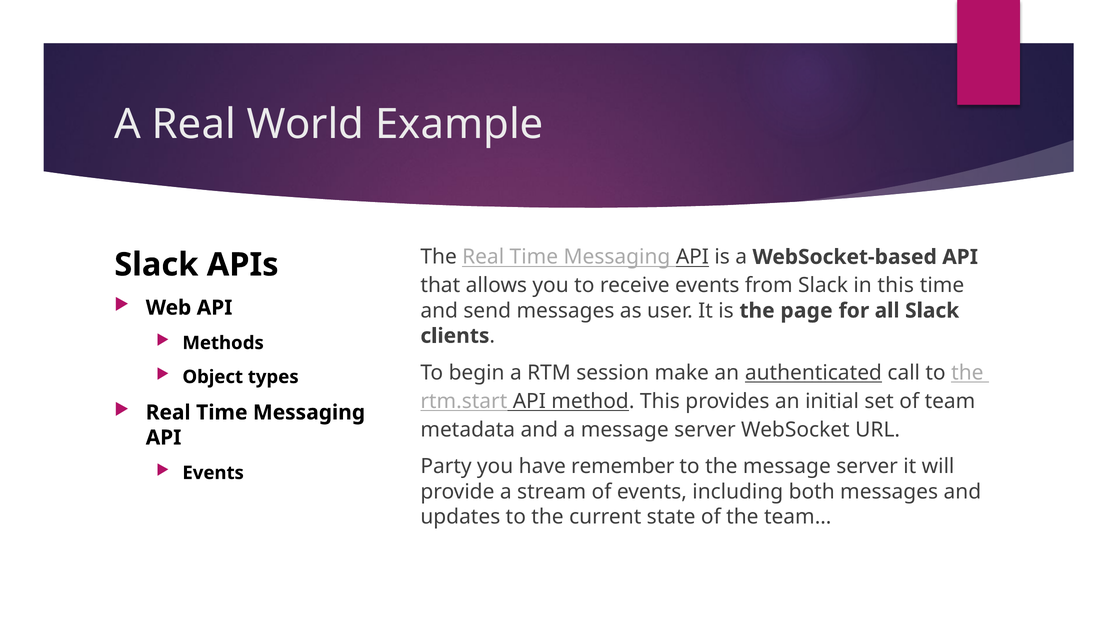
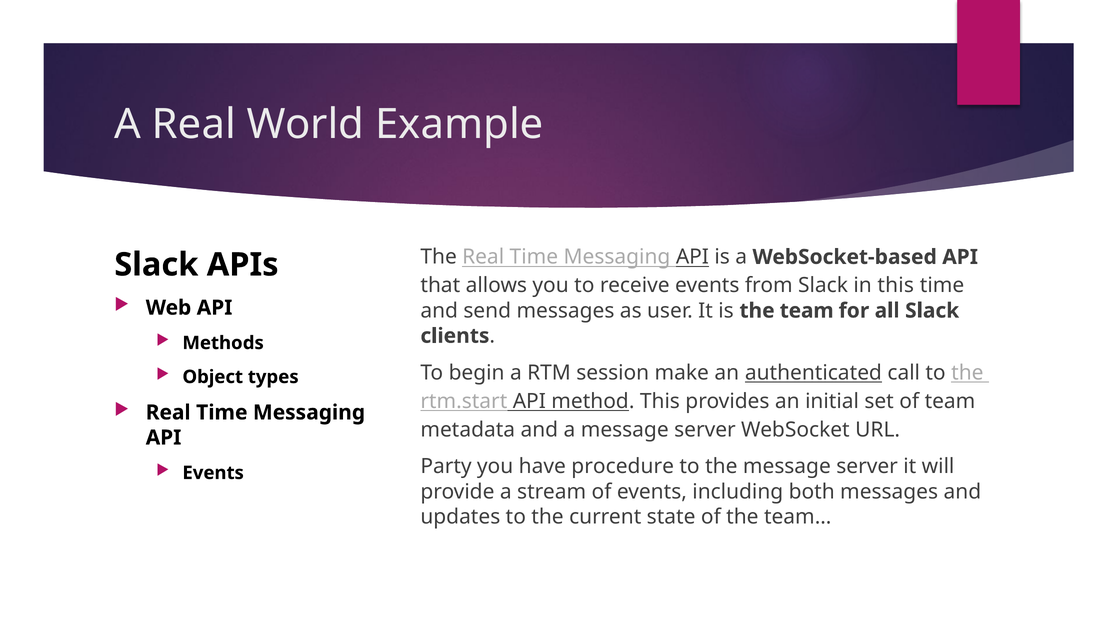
the page: page -> team
remember: remember -> procedure
